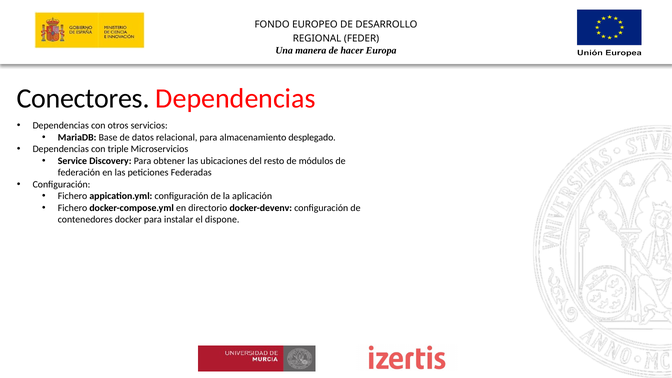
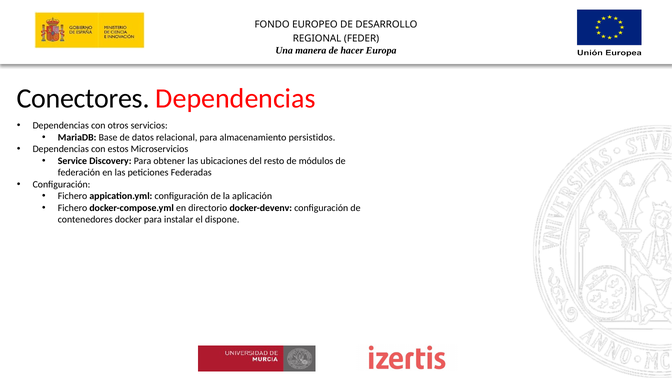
desplegado: desplegado -> persistidos
triple: triple -> estos
